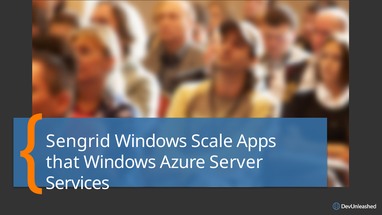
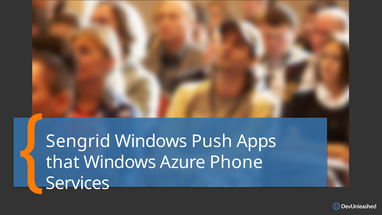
Scale: Scale -> Push
Server: Server -> Phone
